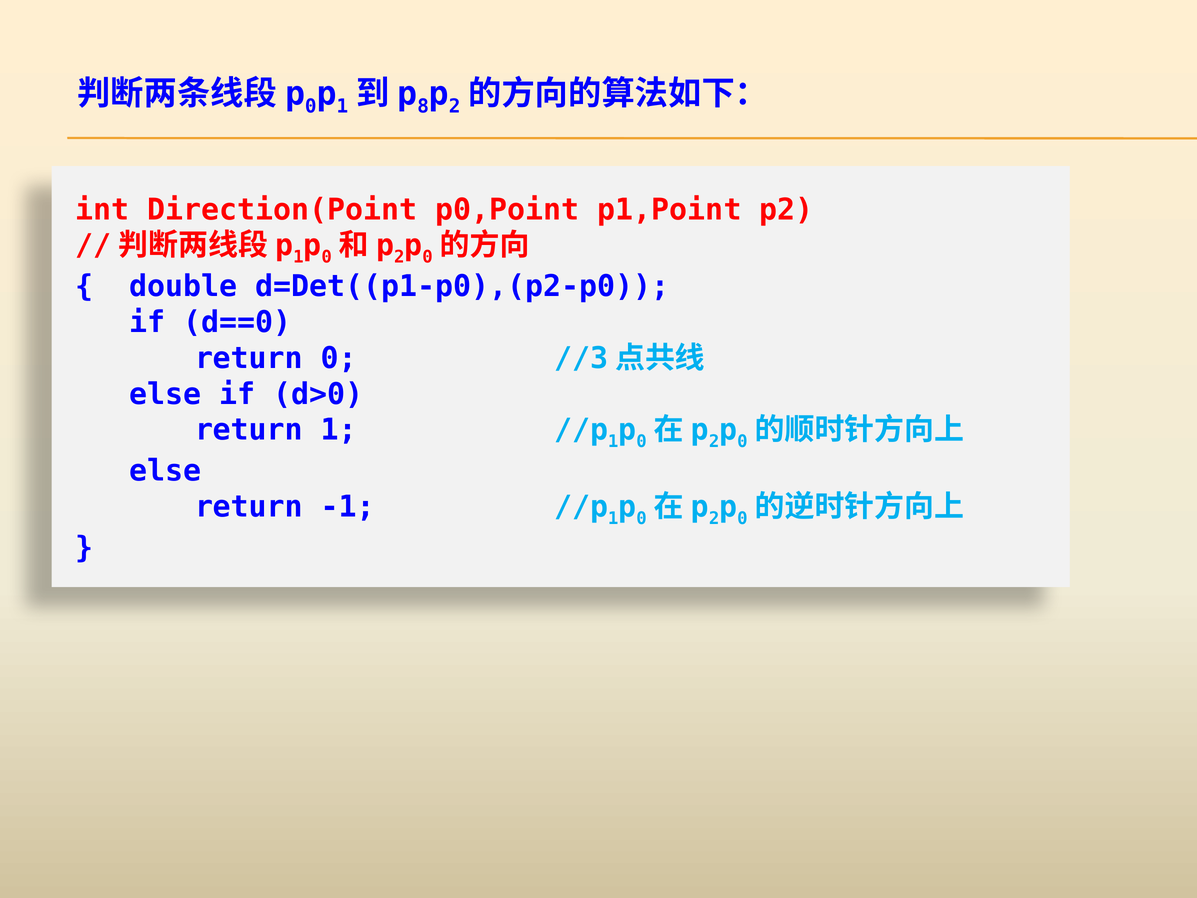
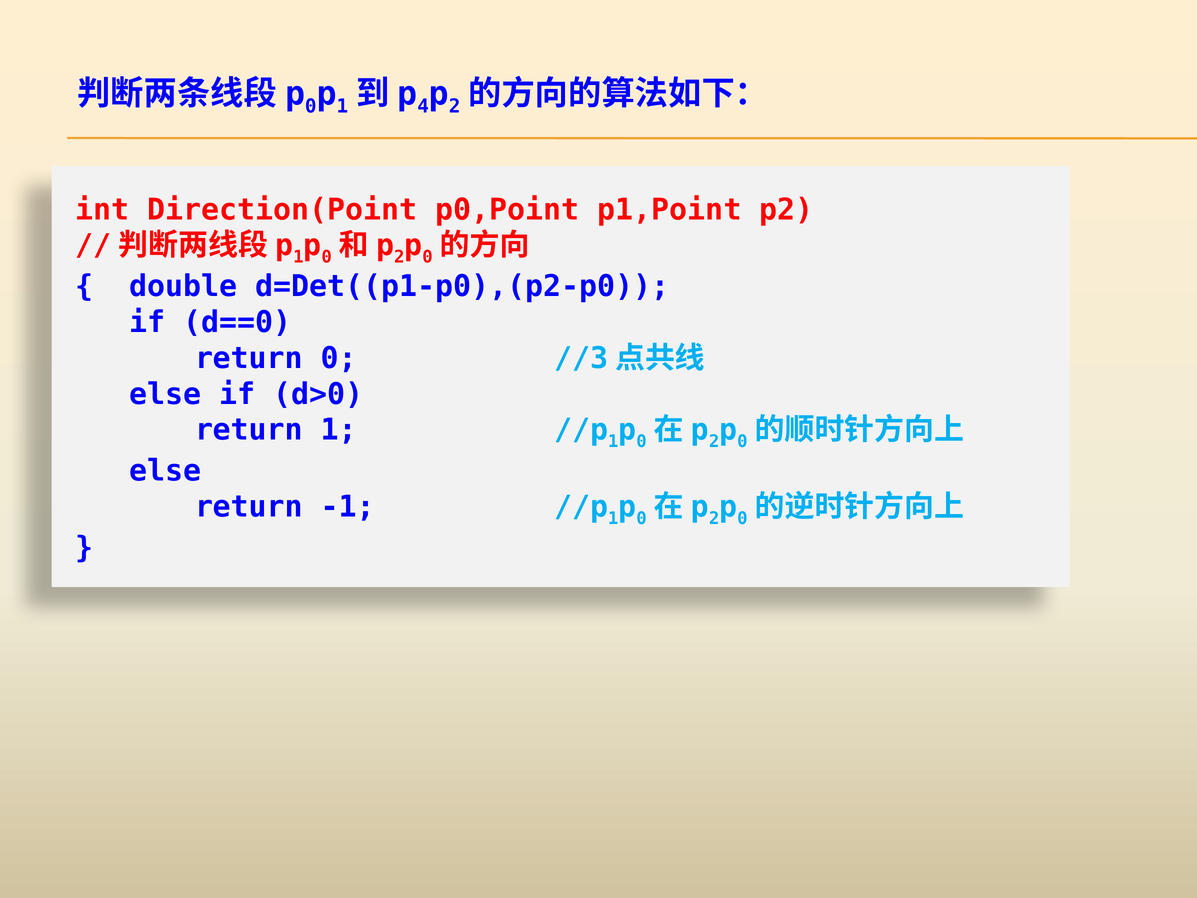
8: 8 -> 4
